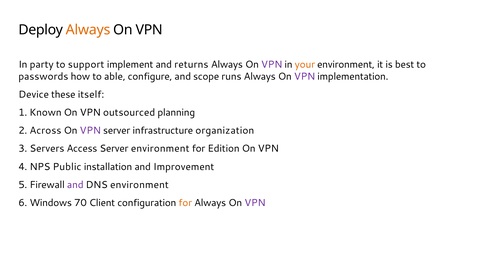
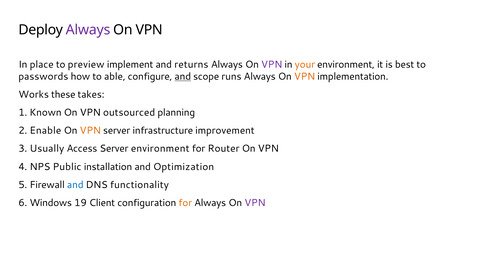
Always at (88, 30) colour: orange -> purple
party: party -> place
support: support -> preview
and at (183, 77) underline: none -> present
VPN at (305, 77) colour: purple -> orange
Device: Device -> Works
itself: itself -> takes
Across: Across -> Enable
VPN at (90, 131) colour: purple -> orange
organization: organization -> improvement
Servers: Servers -> Usually
Edition: Edition -> Router
Improvement: Improvement -> Optimization
and at (75, 185) colour: purple -> blue
DNS environment: environment -> functionality
70: 70 -> 19
